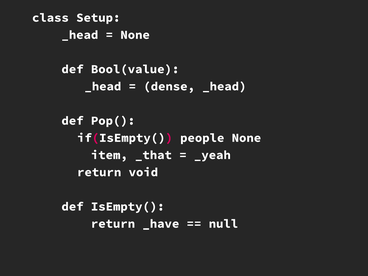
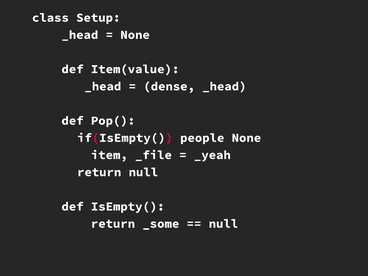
Bool(value: Bool(value -> Item(value
_that: _that -> _file
return void: void -> null
_have: _have -> _some
